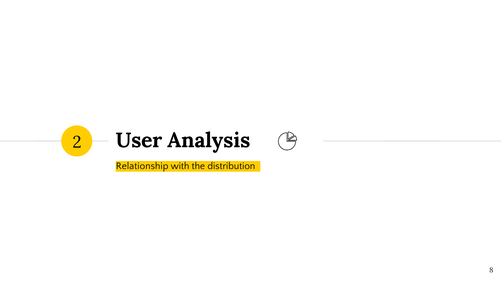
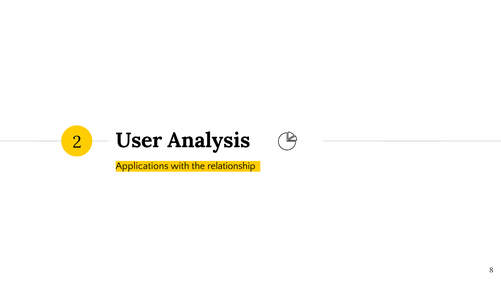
Relationship: Relationship -> Applications
distribution: distribution -> relationship
